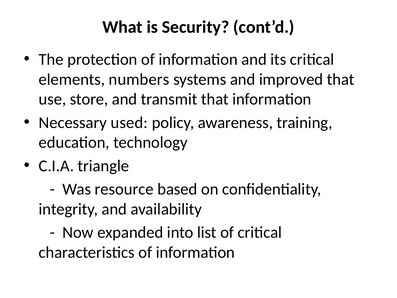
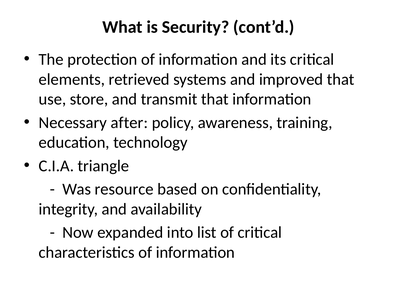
numbers: numbers -> retrieved
used: used -> after
